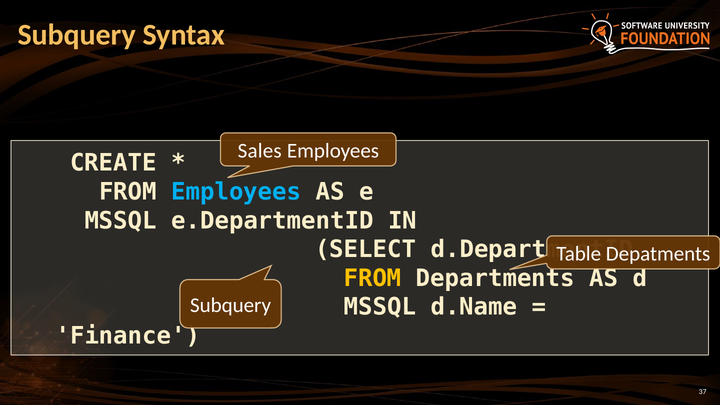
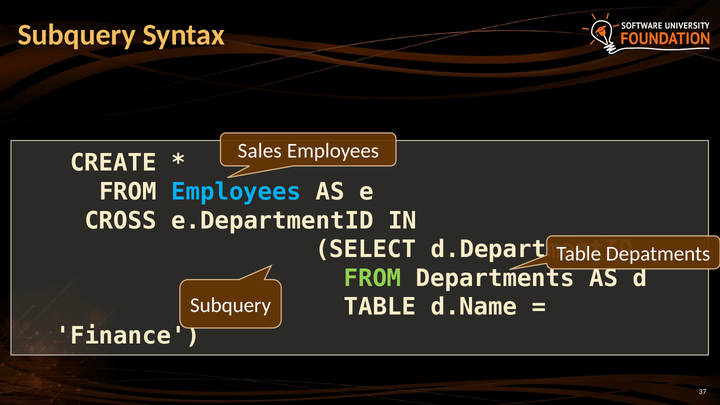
MSSQL at (121, 221): MSSQL -> CROSS
FROM at (373, 278) colour: yellow -> light green
MSSQL at (380, 307): MSSQL -> TABLE
